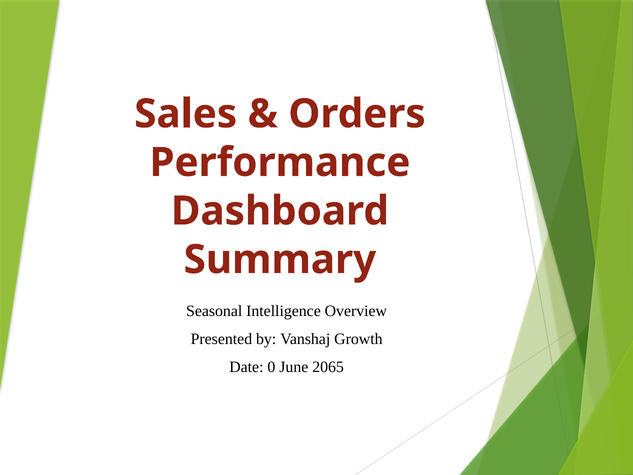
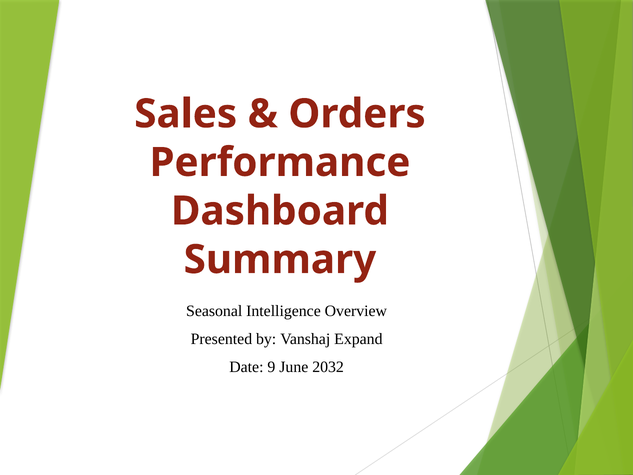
Growth: Growth -> Expand
0: 0 -> 9
2065: 2065 -> 2032
